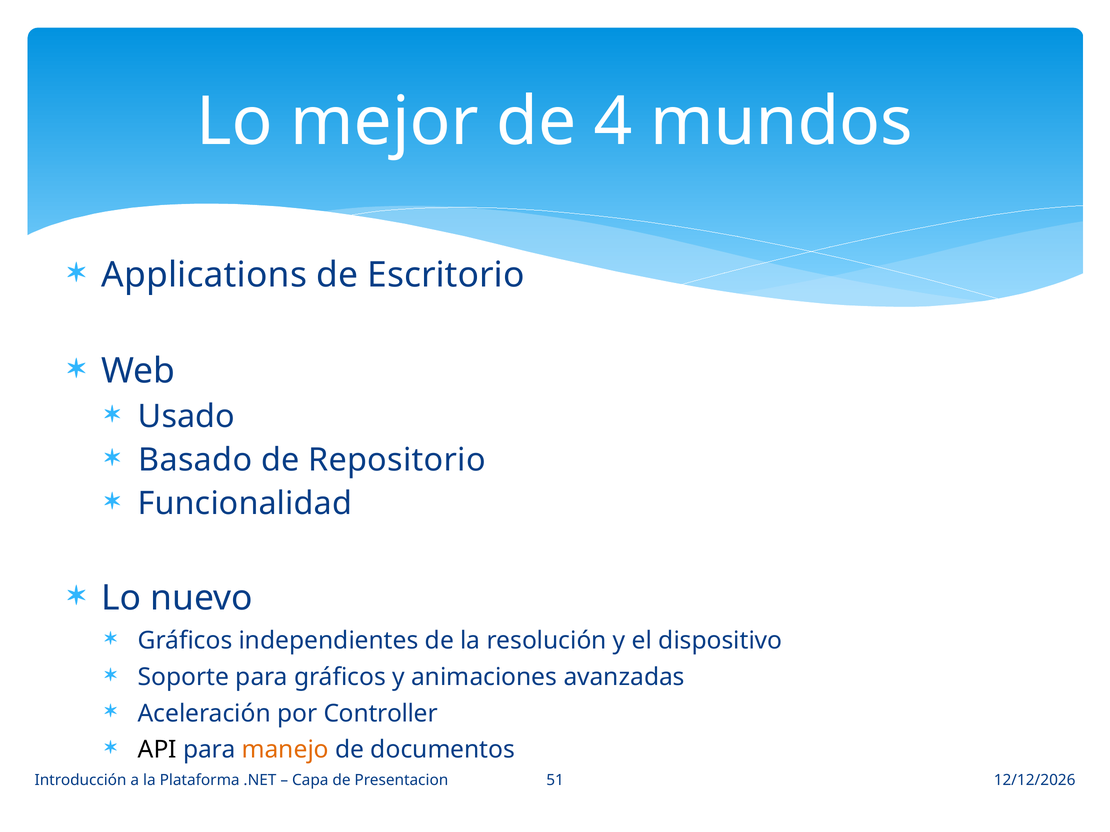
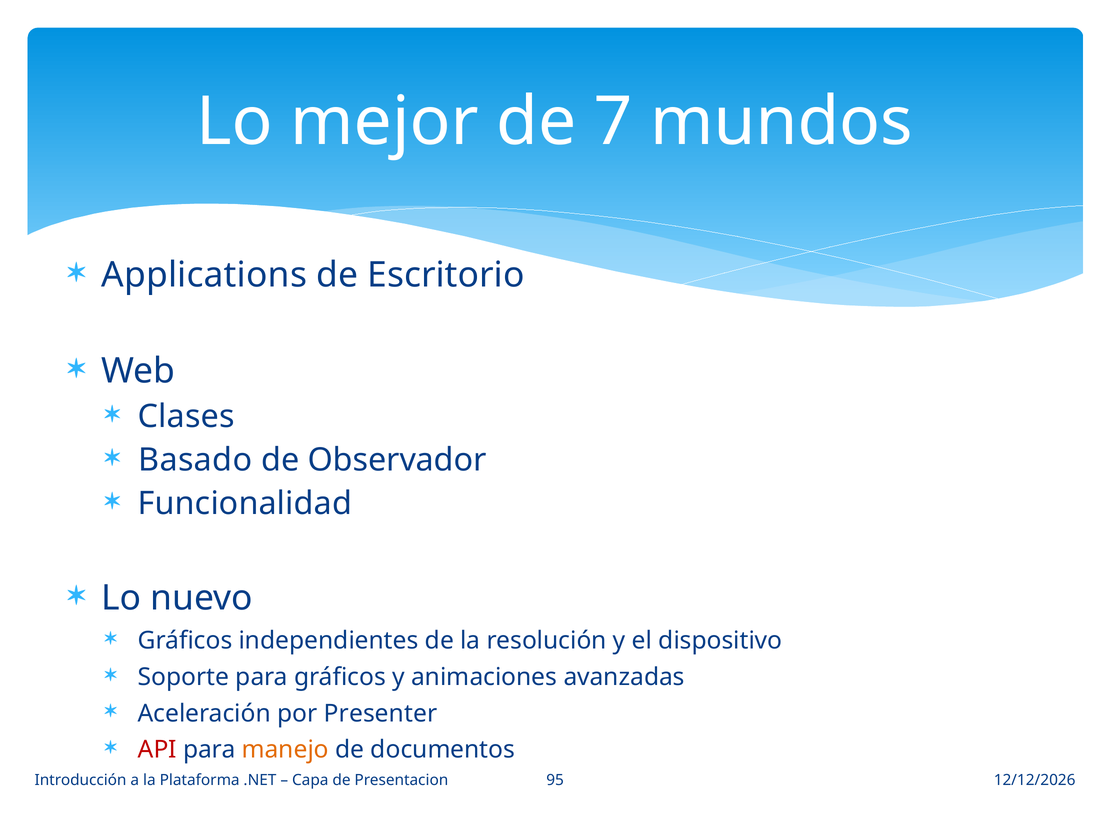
4: 4 -> 7
Usado: Usado -> Clases
Repositorio: Repositorio -> Observador
Controller: Controller -> Presenter
API colour: black -> red
51: 51 -> 95
